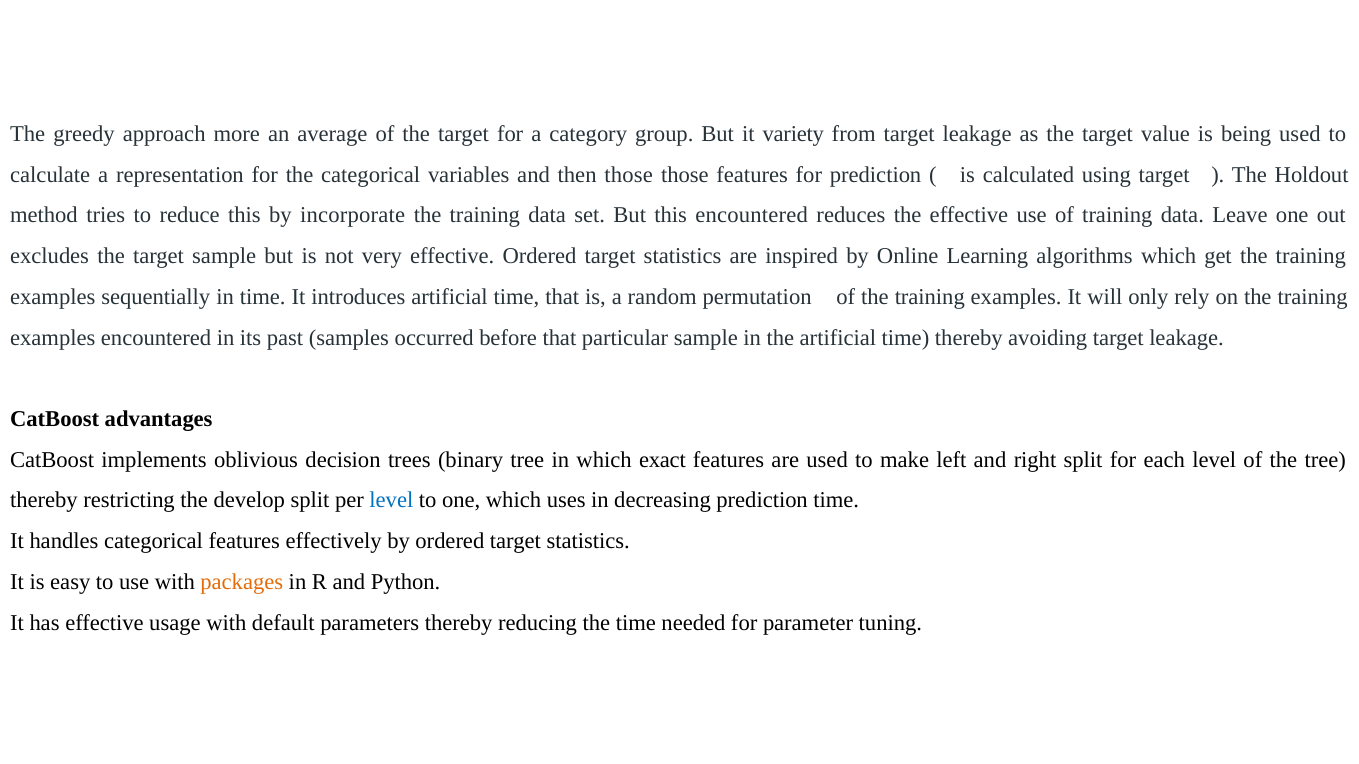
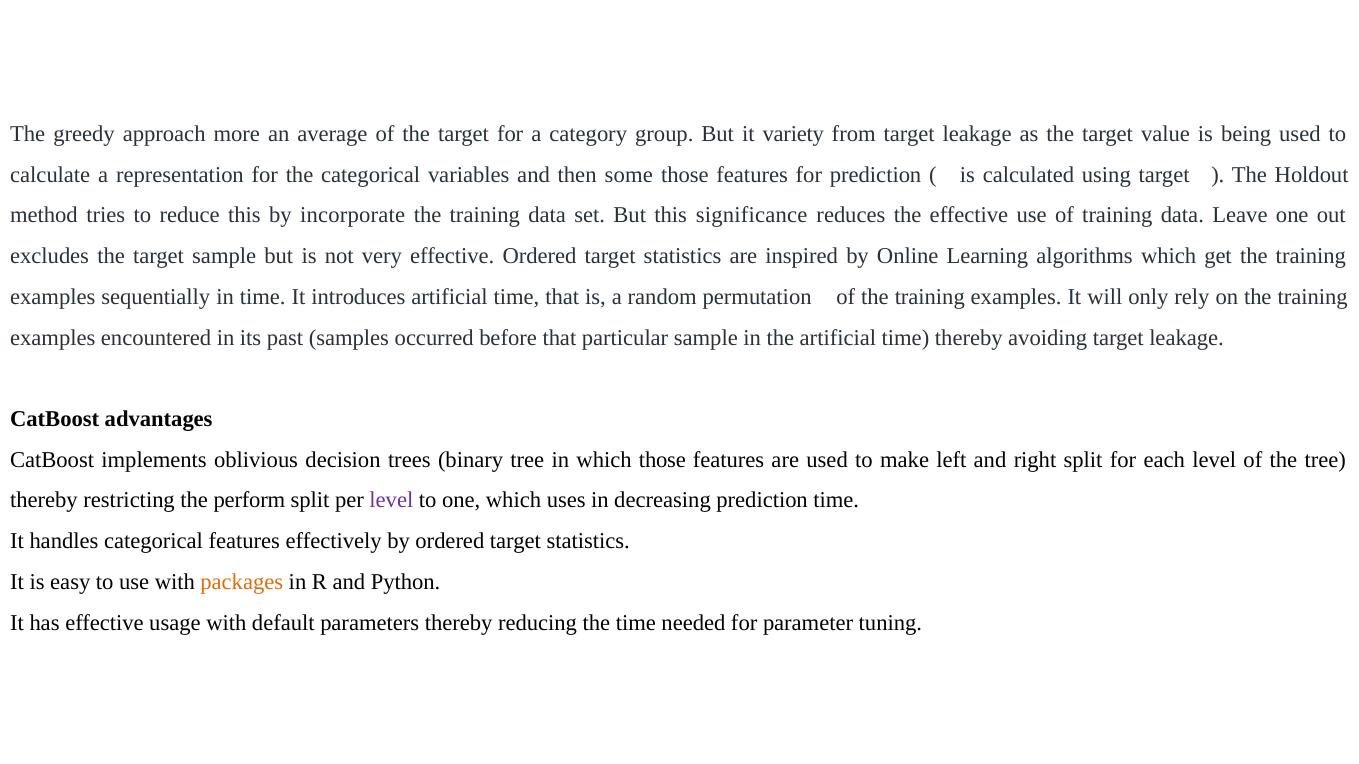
then those: those -> some
this encountered: encountered -> significance
which exact: exact -> those
develop: develop -> perform
level at (391, 501) colour: blue -> purple
